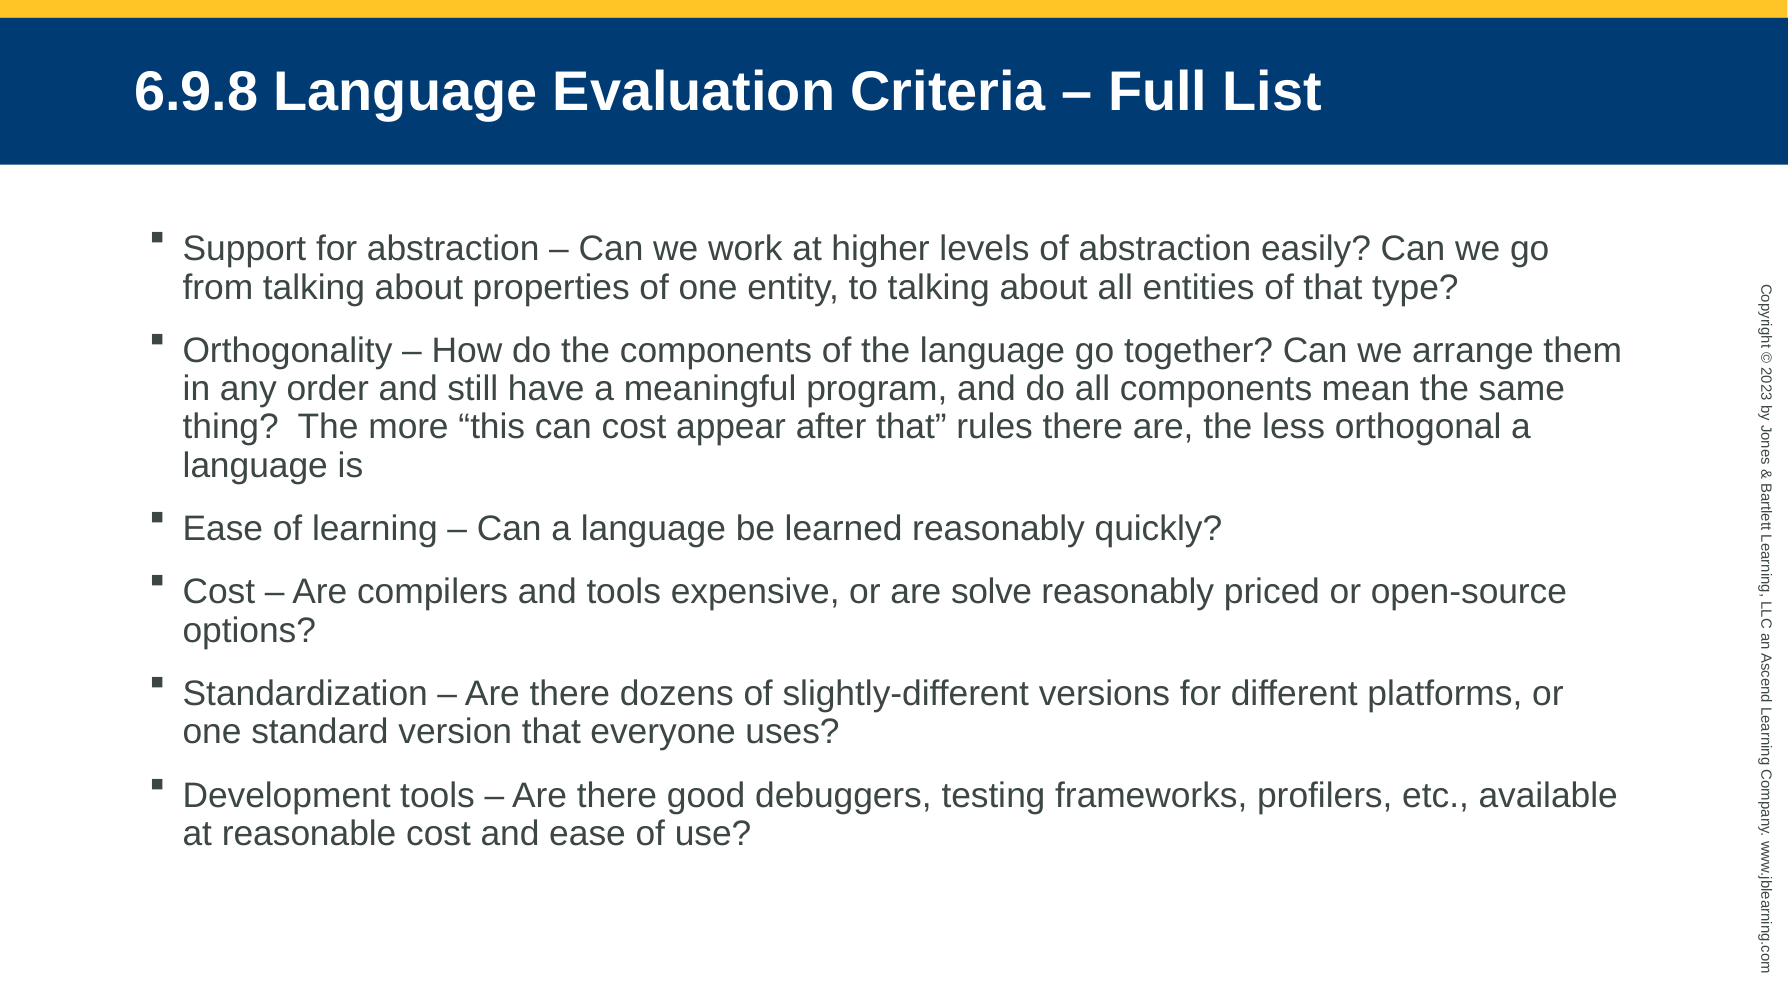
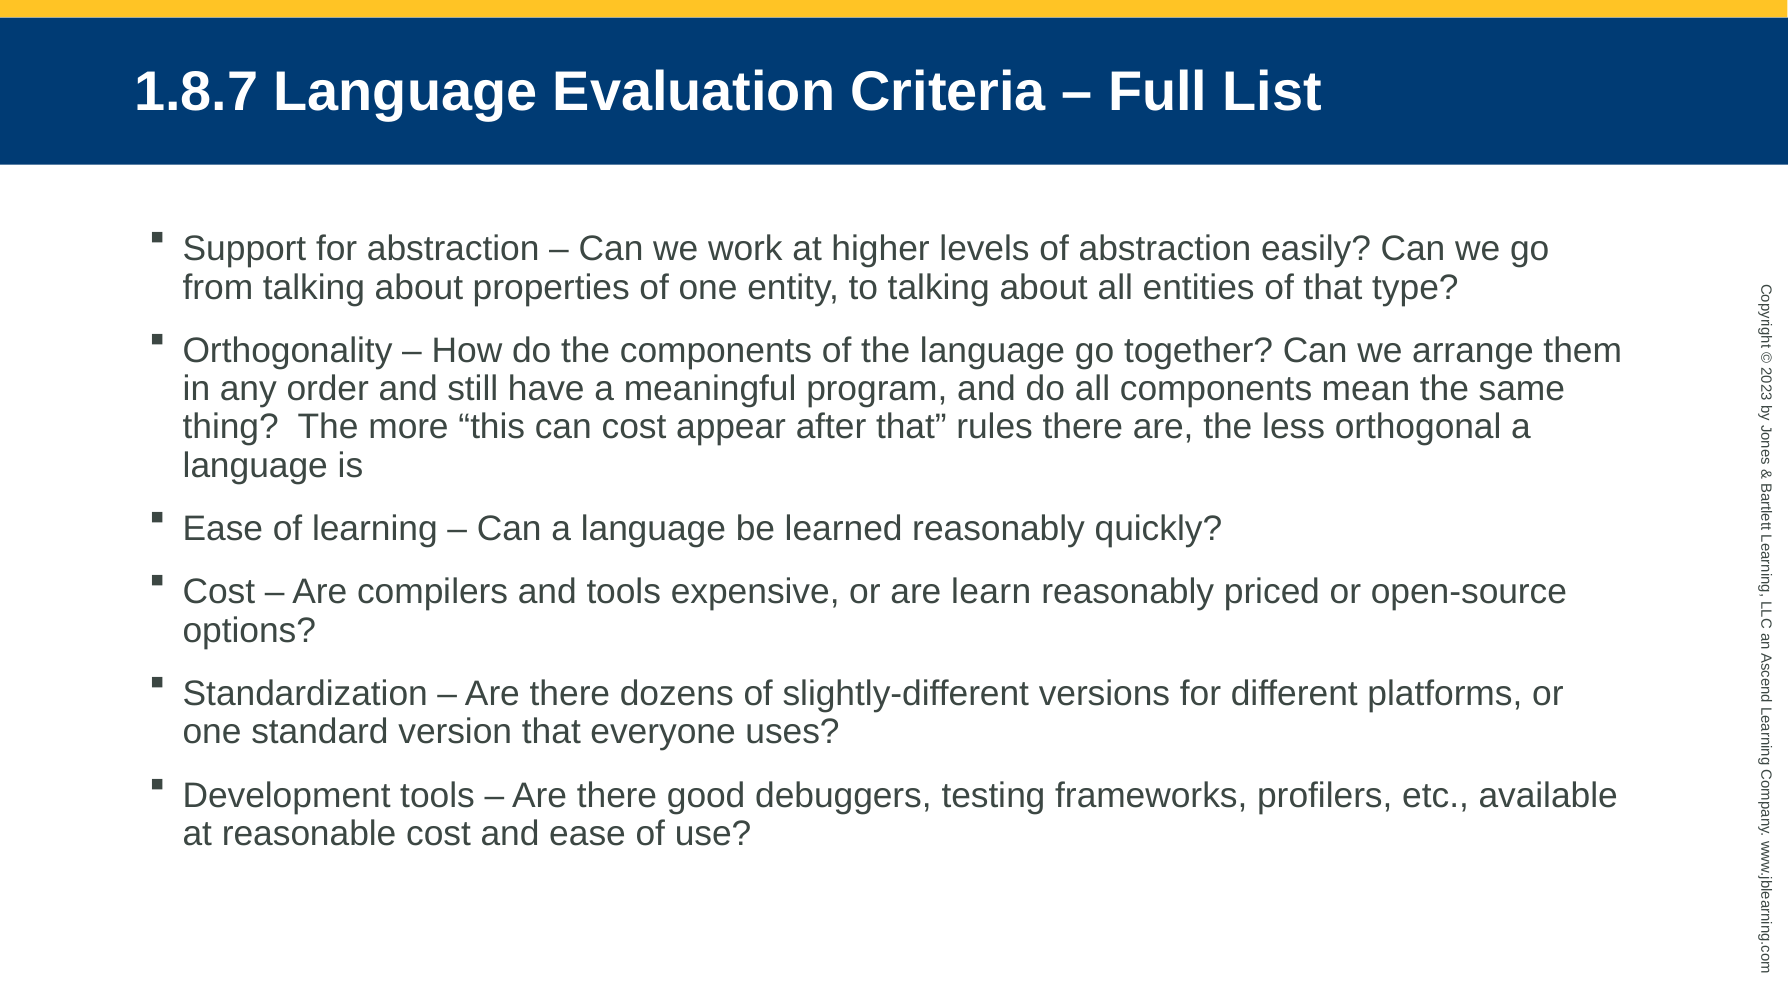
6.9.8: 6.9.8 -> 1.8.7
solve: solve -> learn
